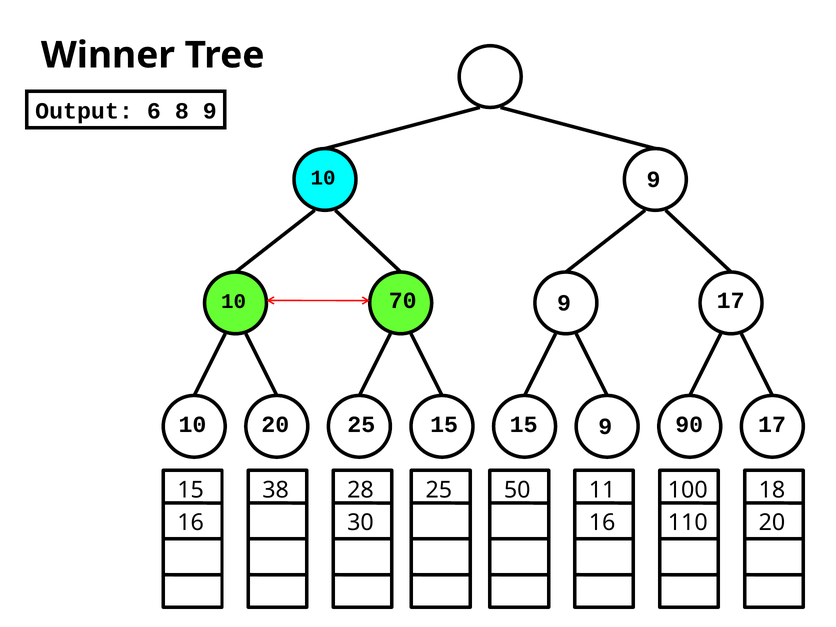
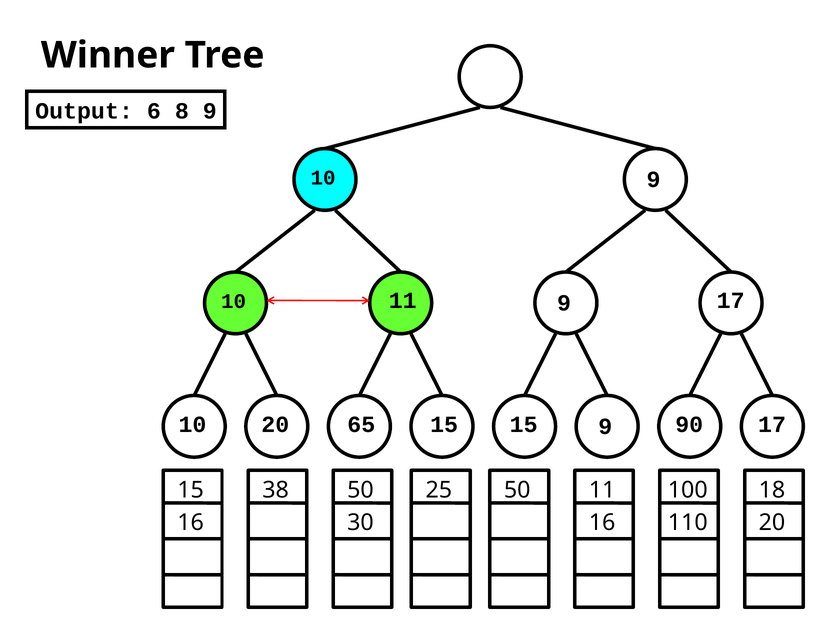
10 70: 70 -> 11
20 25: 25 -> 65
38 28: 28 -> 50
